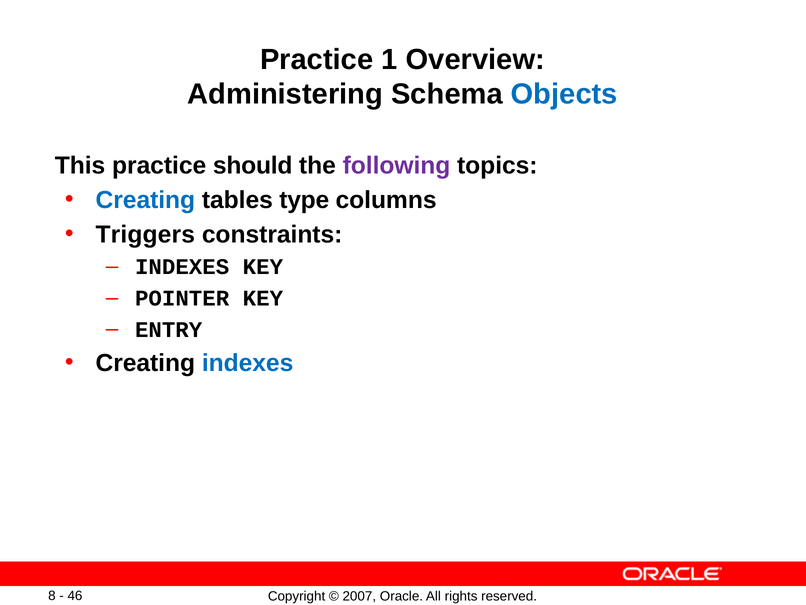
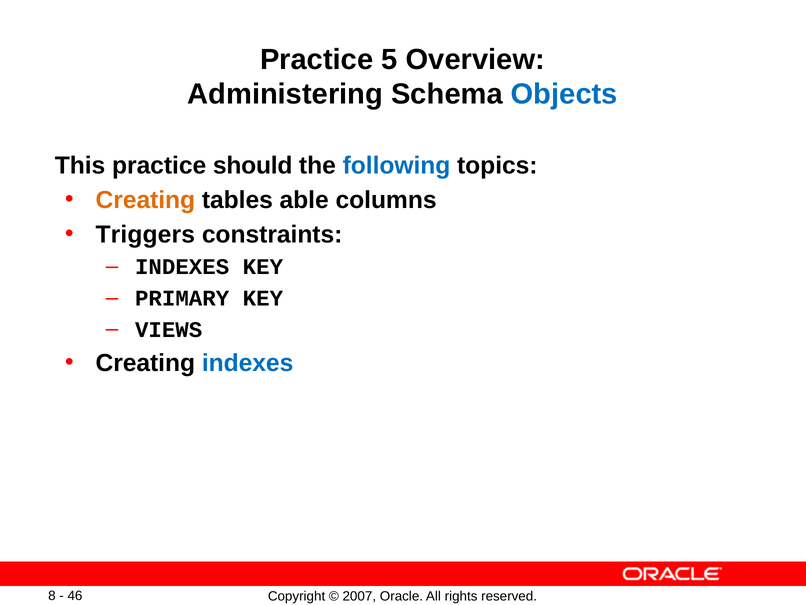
1: 1 -> 5
following colour: purple -> blue
Creating at (145, 200) colour: blue -> orange
type: type -> able
POINTER: POINTER -> PRIMARY
ENTRY: ENTRY -> VIEWS
